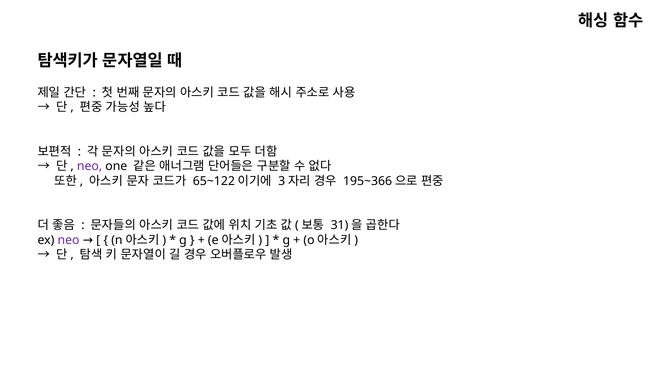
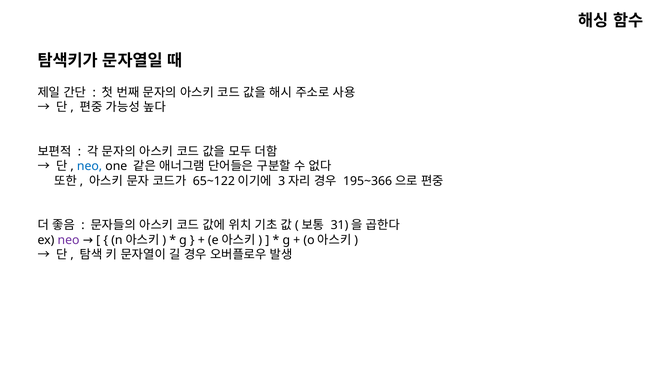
neo at (90, 166) colour: purple -> blue
